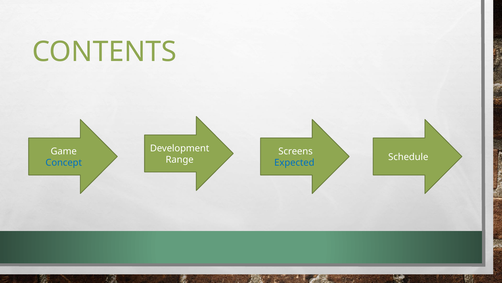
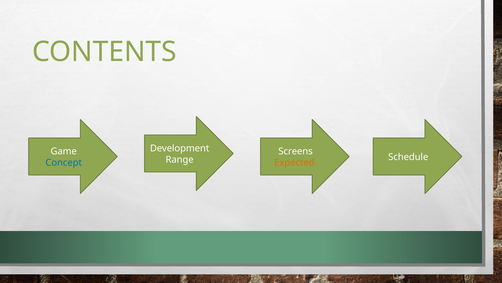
Expected colour: blue -> orange
